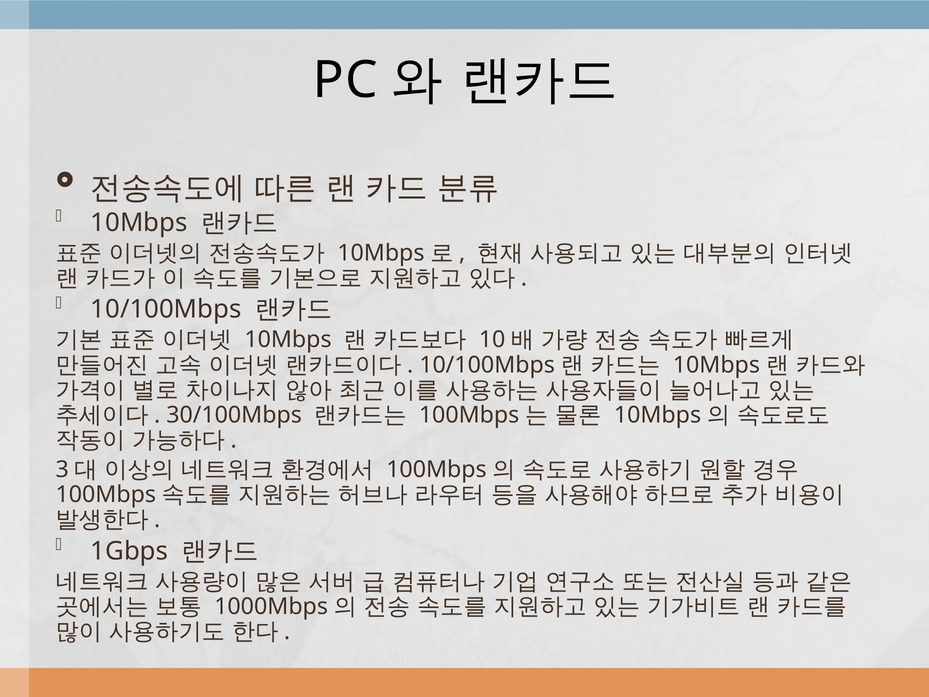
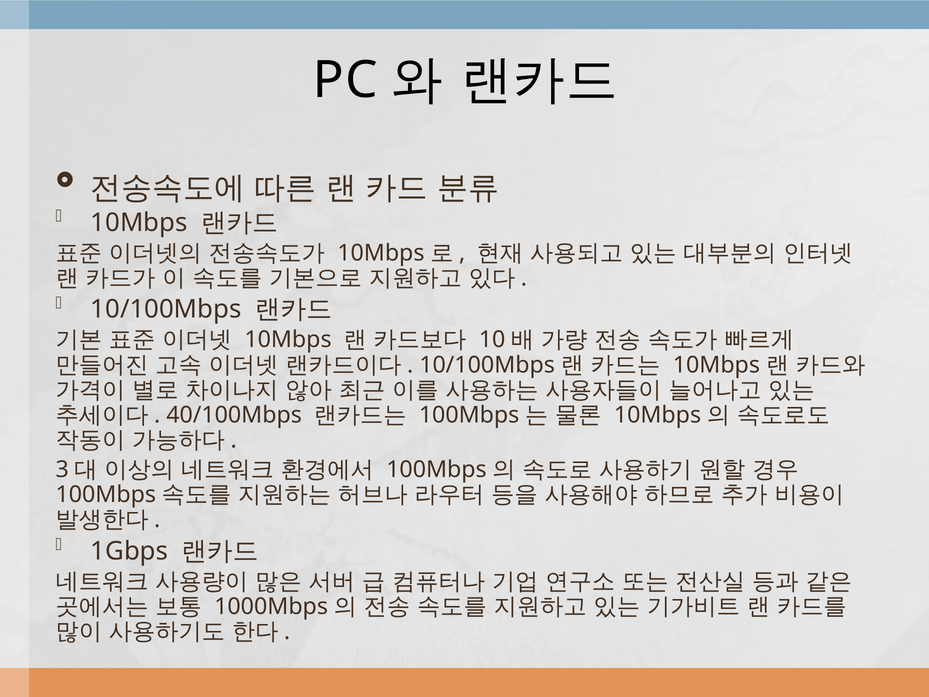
30/100Mbps: 30/100Mbps -> 40/100Mbps
